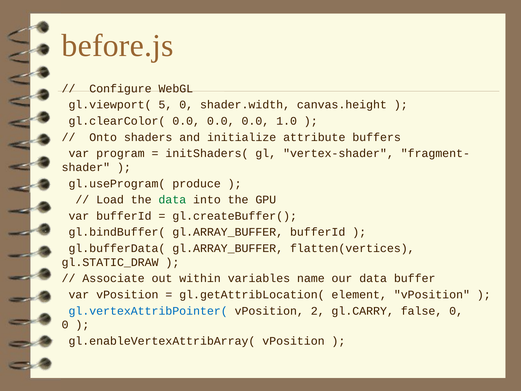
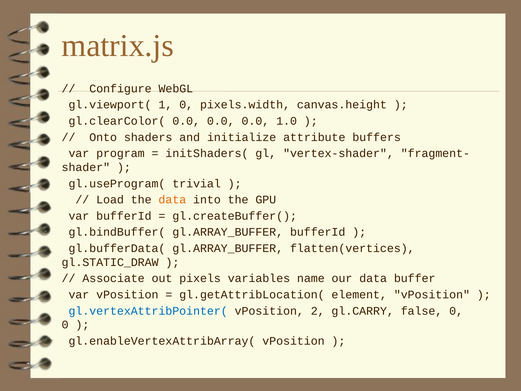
before.js: before.js -> matrix.js
5: 5 -> 1
shader.width: shader.width -> pixels.width
produce: produce -> trivial
data at (172, 200) colour: green -> orange
within: within -> pixels
